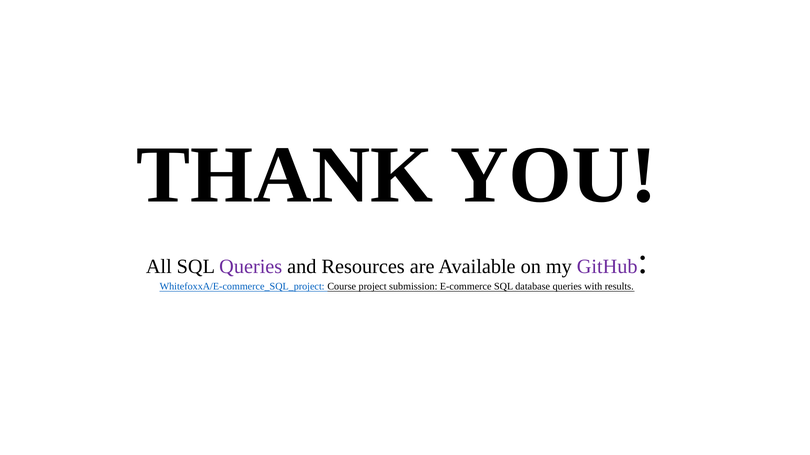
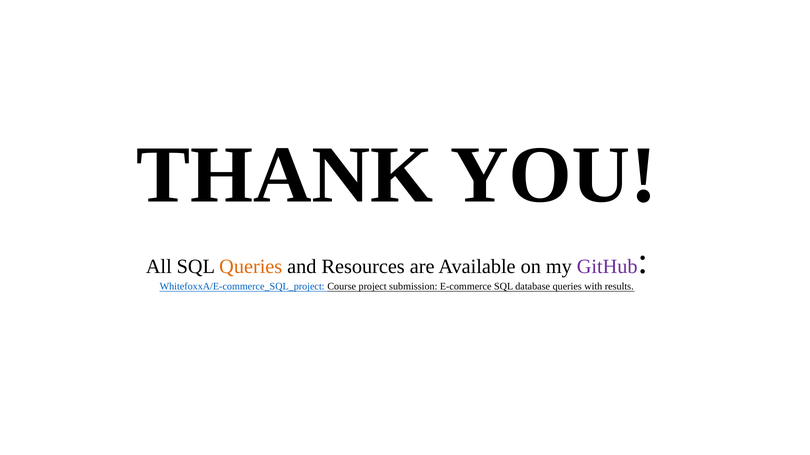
Queries at (251, 267) colour: purple -> orange
